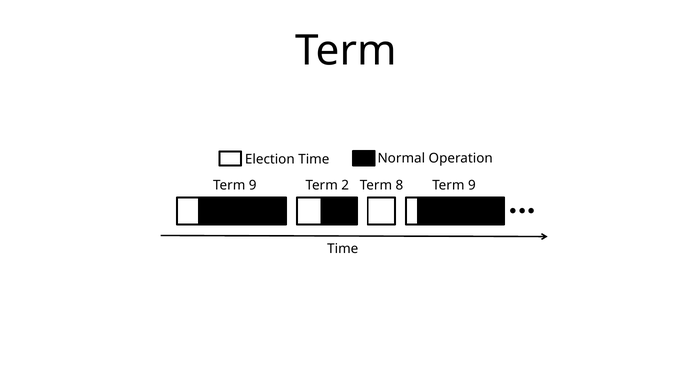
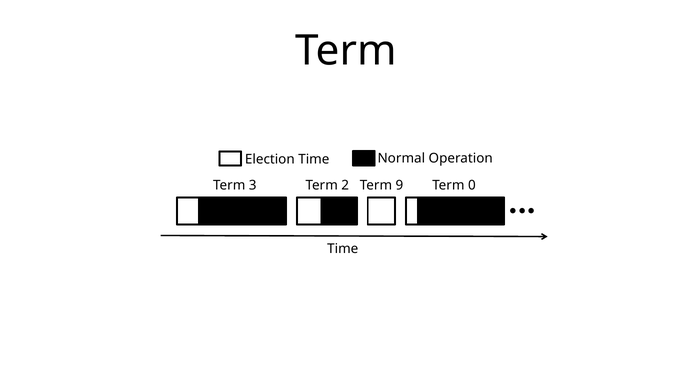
9 at (253, 186): 9 -> 3
8: 8 -> 9
9 at (472, 186): 9 -> 0
